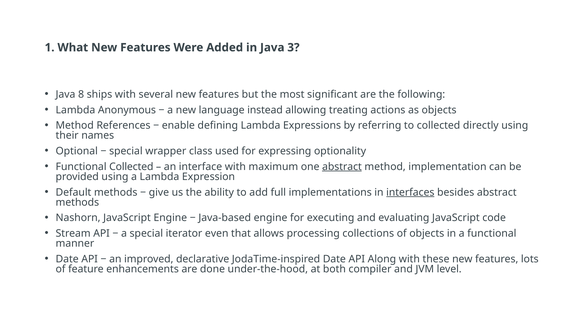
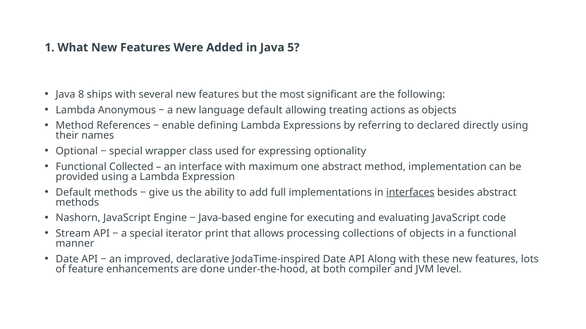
3: 3 -> 5
language instead: instead -> default
to collected: collected -> declared
abstract at (342, 167) underline: present -> none
even: even -> print
